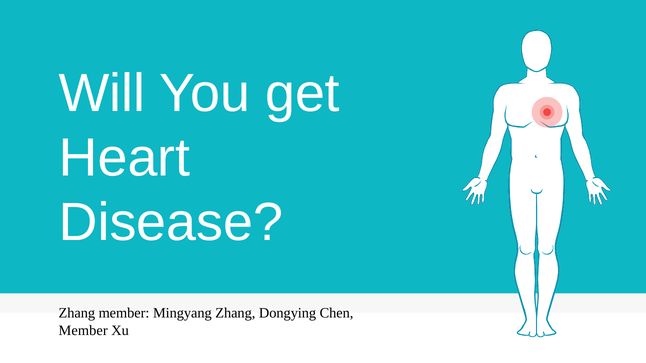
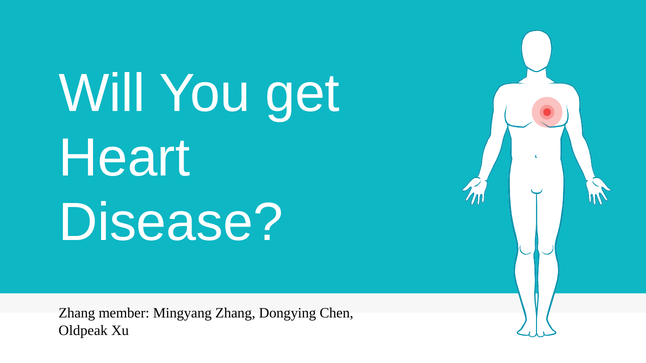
Member at (83, 331): Member -> Oldpeak
